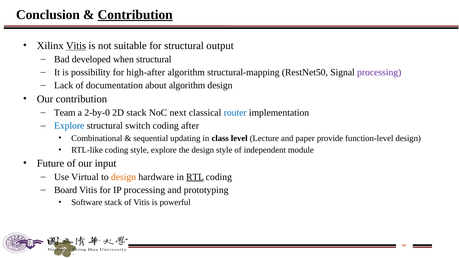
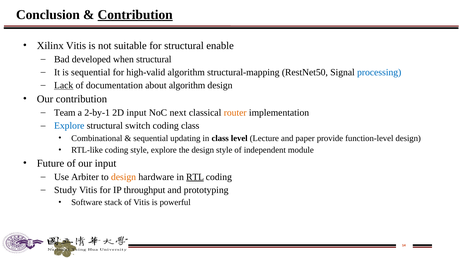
Vitis at (76, 46) underline: present -> none
output: output -> enable
is possibility: possibility -> sequential
high-after: high-after -> high-valid
processing at (379, 72) colour: purple -> blue
Lack underline: none -> present
2-by-0: 2-by-0 -> 2-by-1
2D stack: stack -> input
router colour: blue -> orange
coding after: after -> class
Virtual: Virtual -> Arbiter
Board: Board -> Study
IP processing: processing -> throughput
